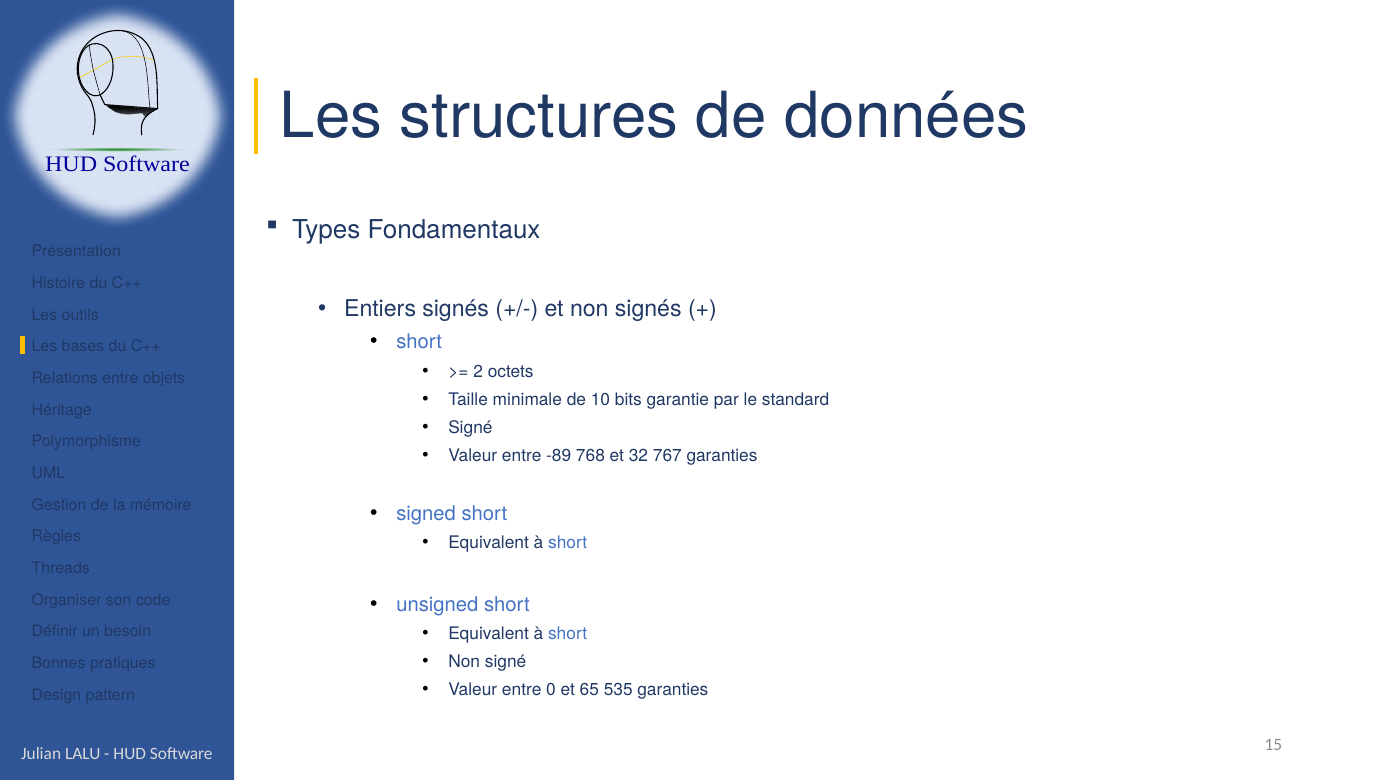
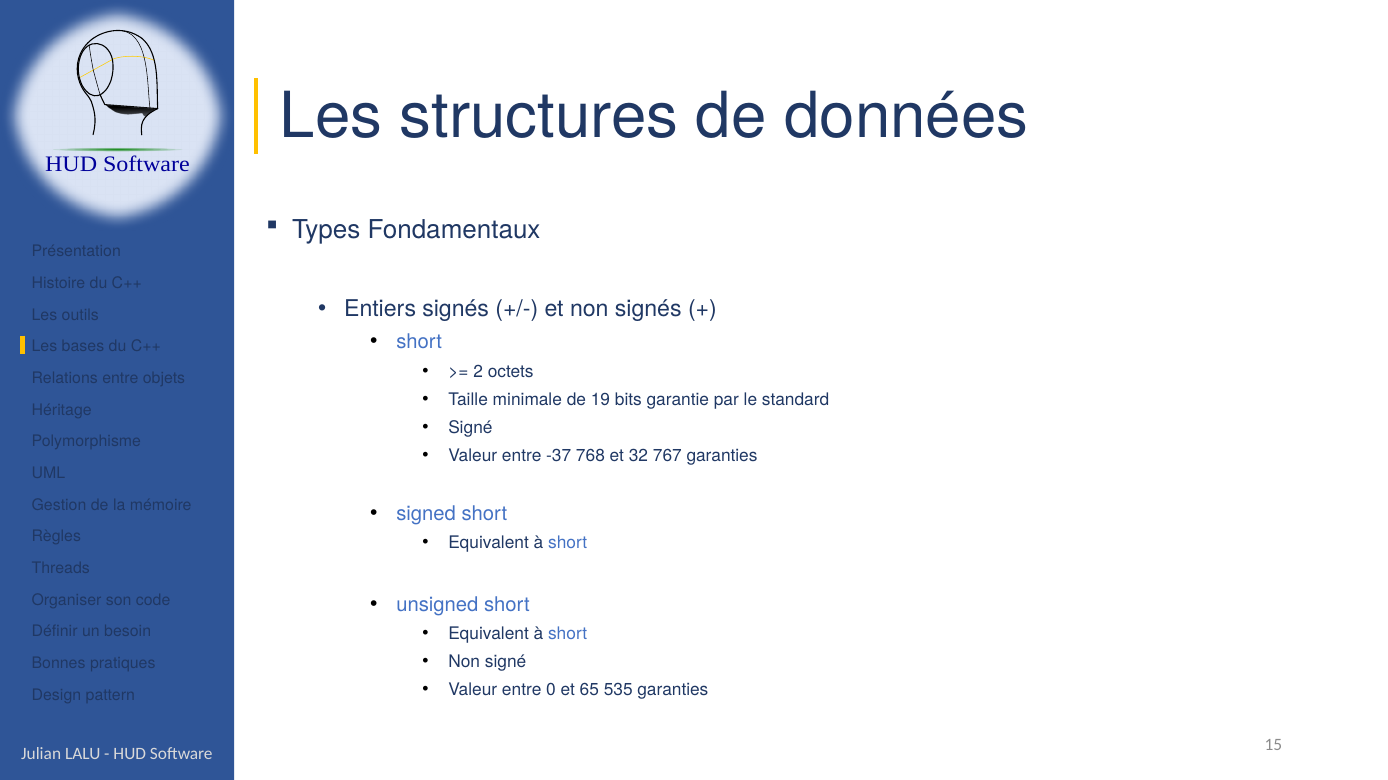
10: 10 -> 19
-89: -89 -> -37
